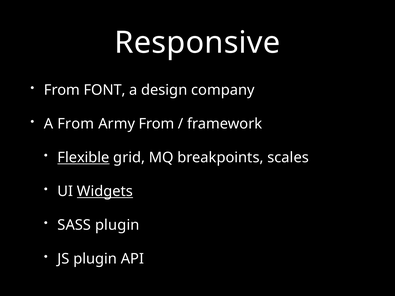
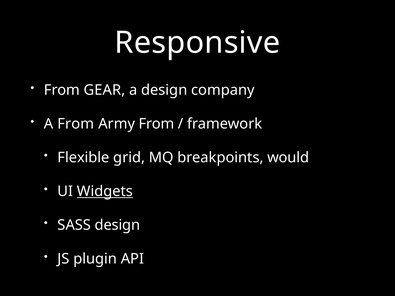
FONT: FONT -> GEAR
Flexible underline: present -> none
scales: scales -> would
SASS plugin: plugin -> design
